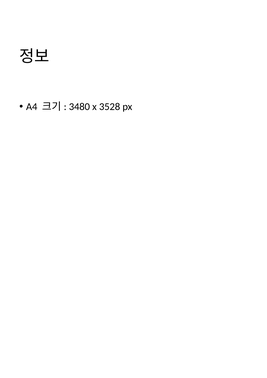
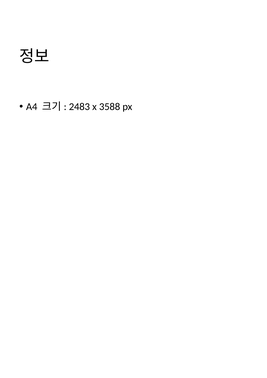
3480: 3480 -> 2483
3528: 3528 -> 3588
